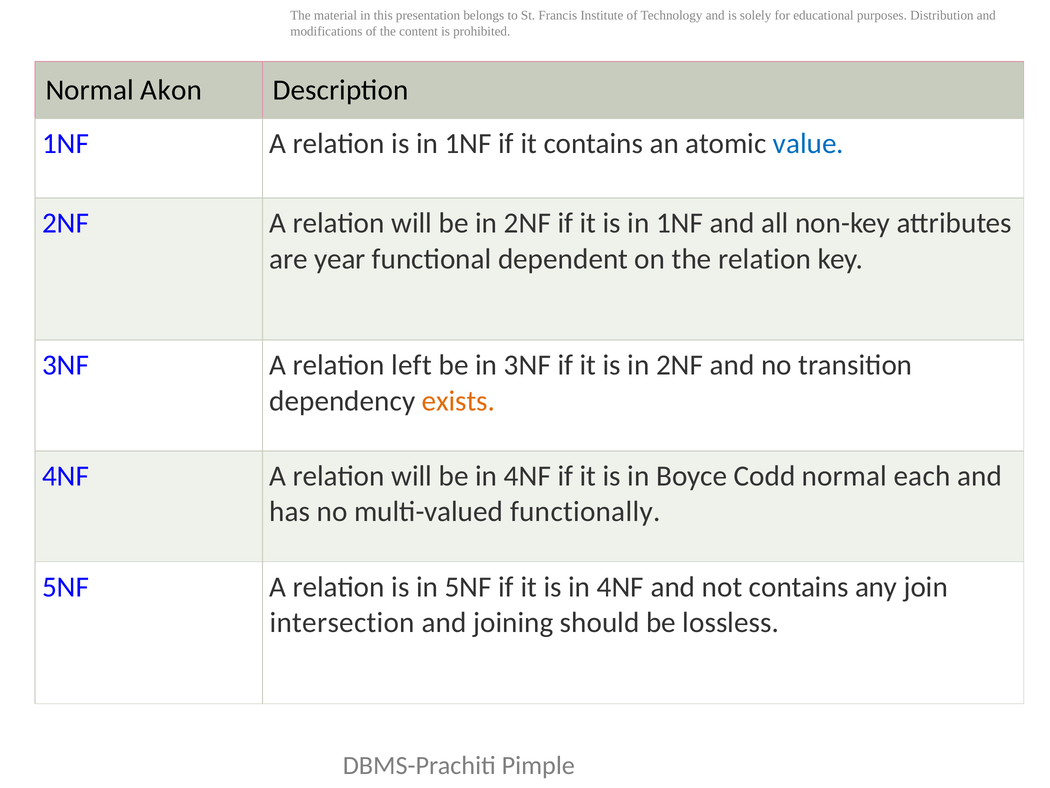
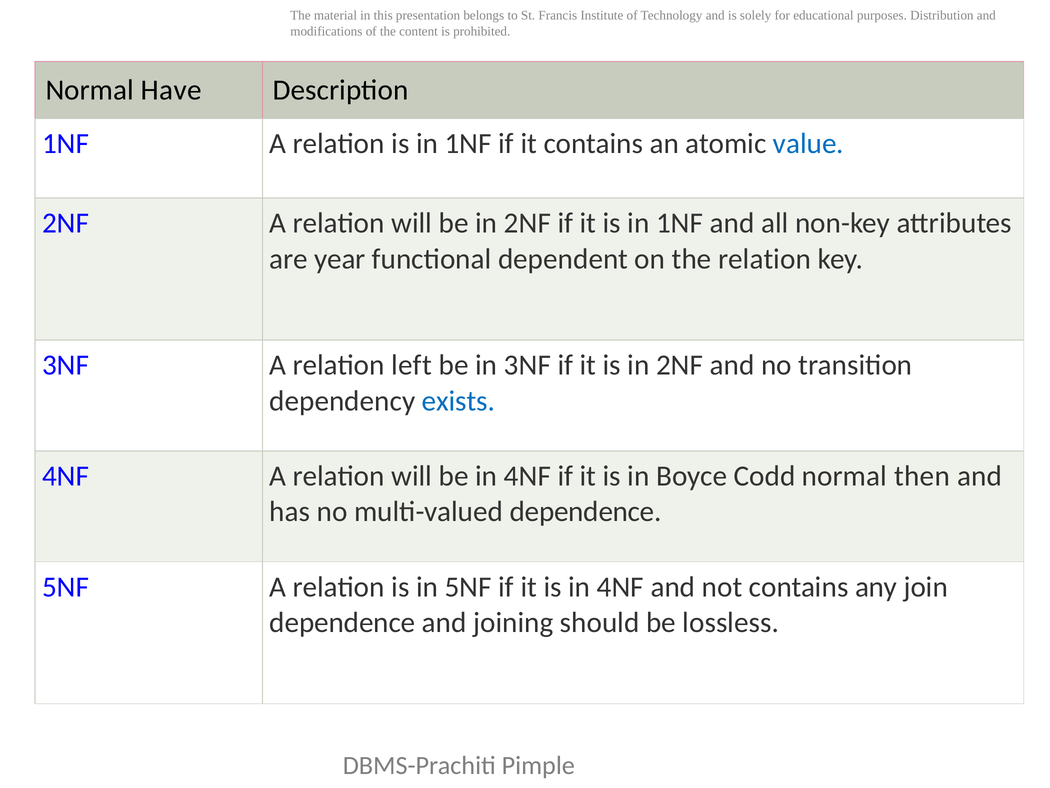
Akon: Akon -> Have
exists colour: orange -> blue
each: each -> then
multi-valued functionally: functionally -> dependence
intersection at (342, 622): intersection -> dependence
